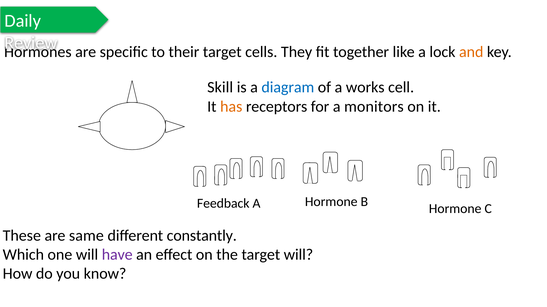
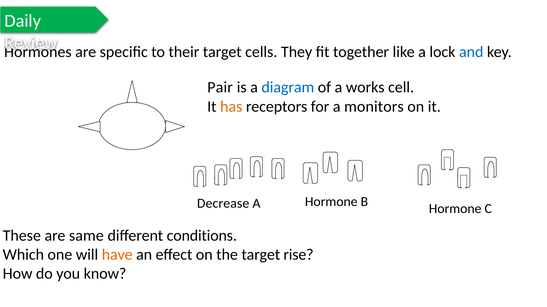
and colour: orange -> blue
Skill: Skill -> Pair
Feedback: Feedback -> Decrease
constantly: constantly -> conditions
have colour: purple -> orange
target will: will -> rise
